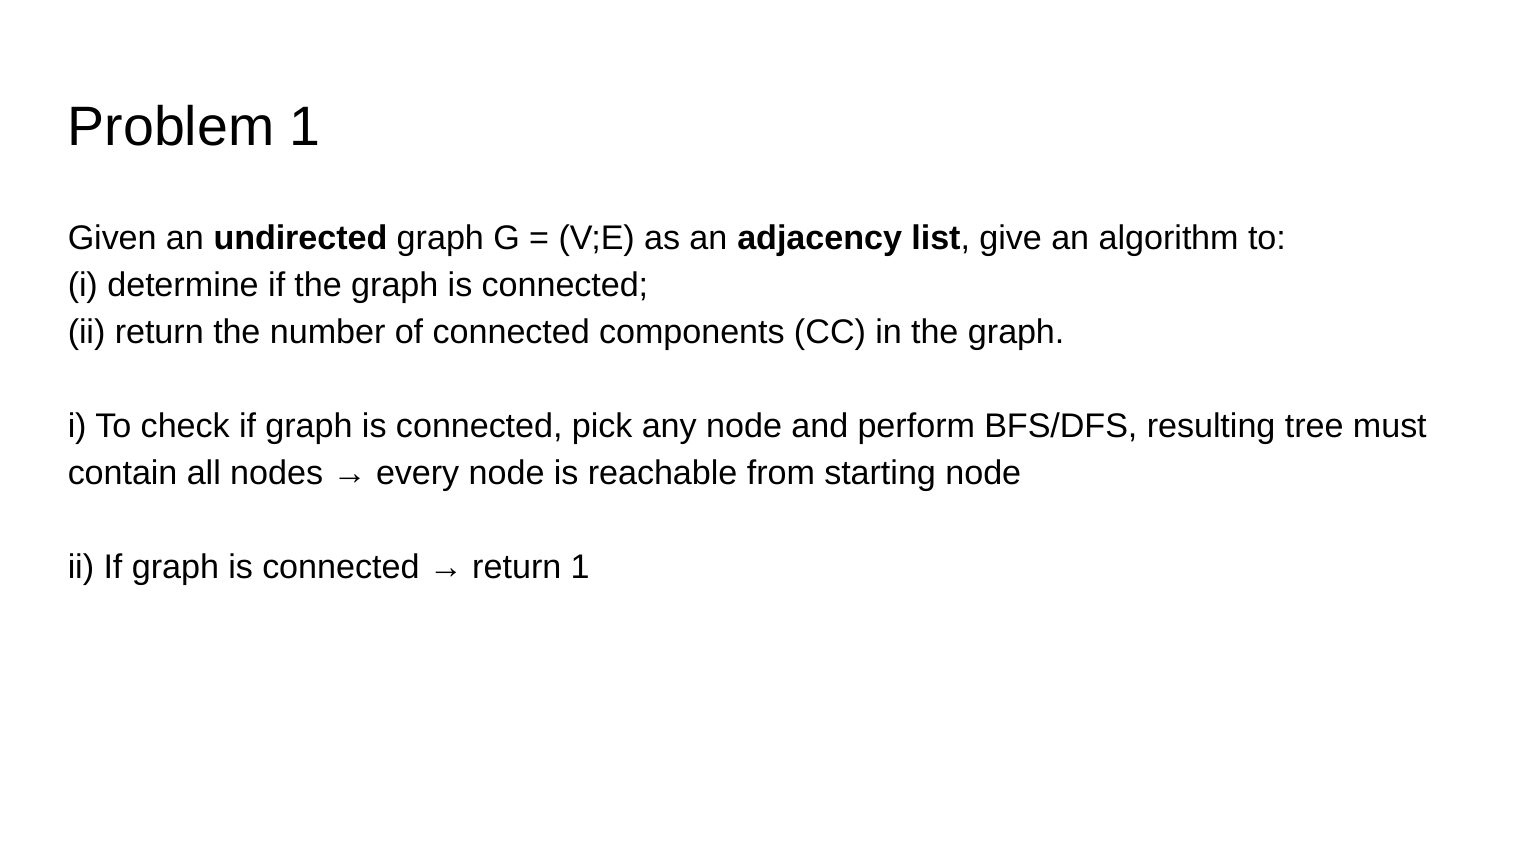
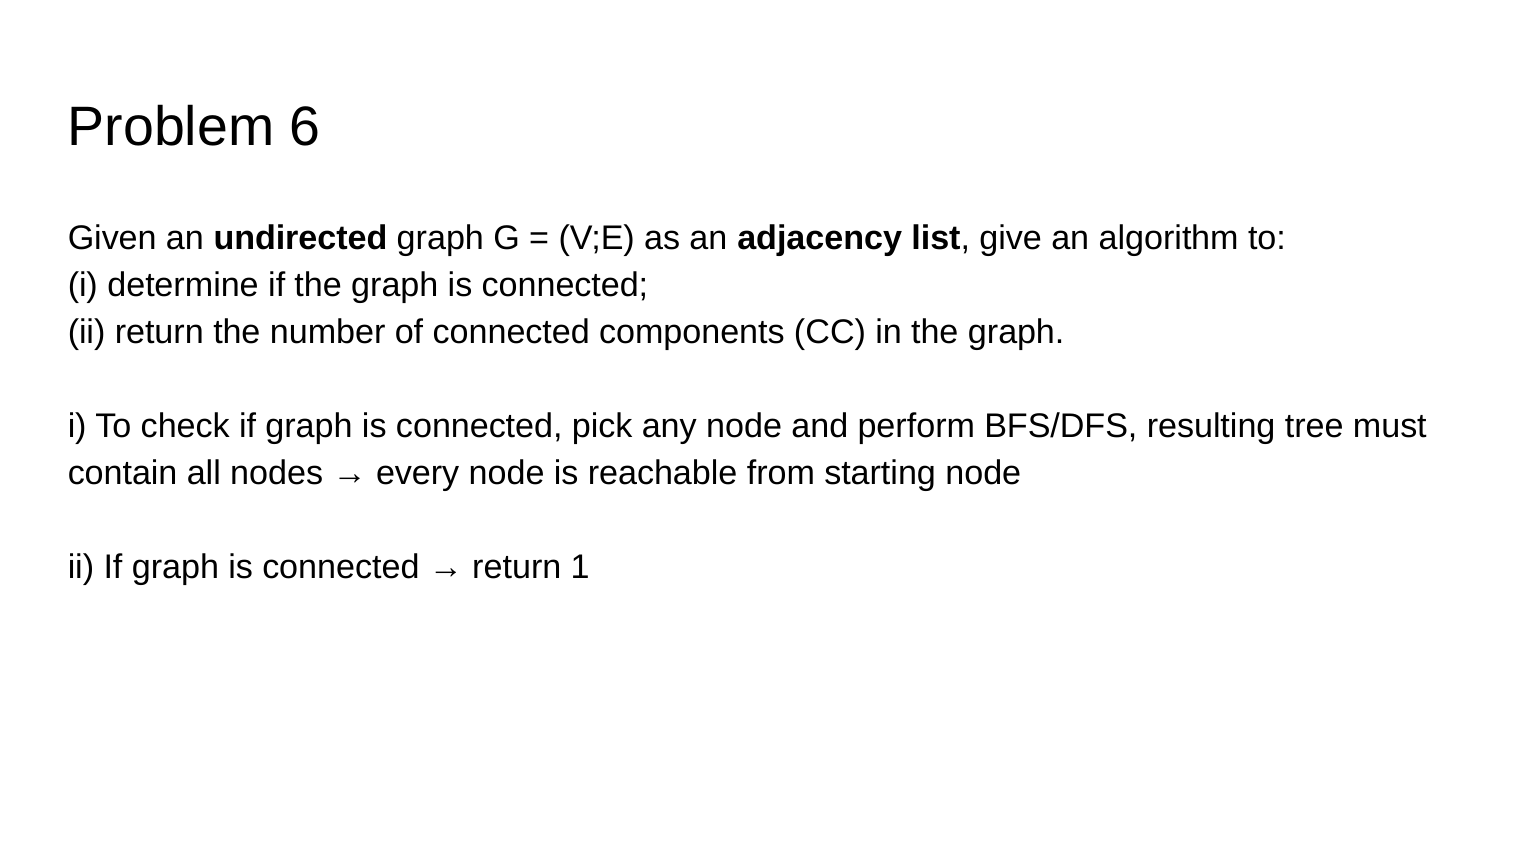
Problem 1: 1 -> 6
